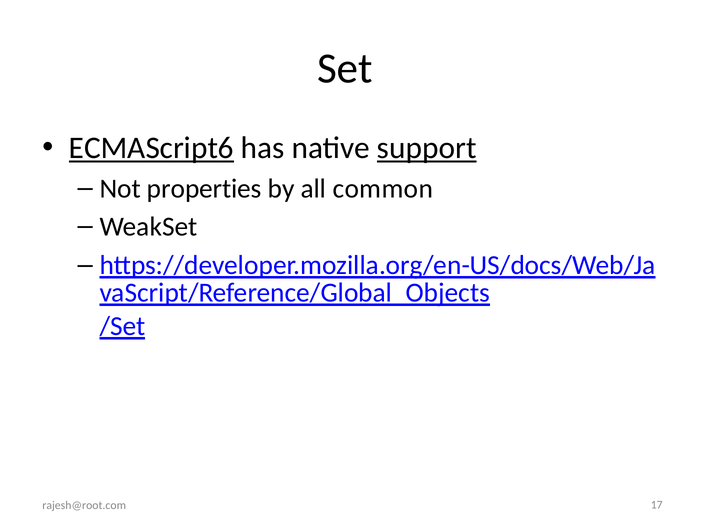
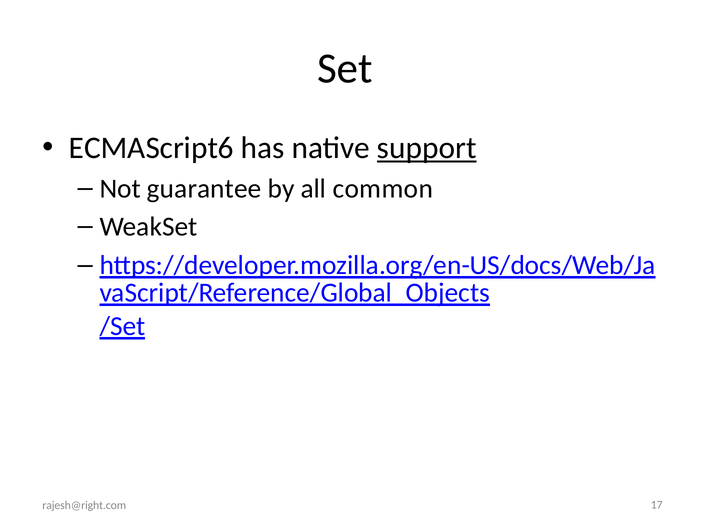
ECMAScript6 underline: present -> none
properties: properties -> guarantee
rajesh@root.com: rajesh@root.com -> rajesh@right.com
